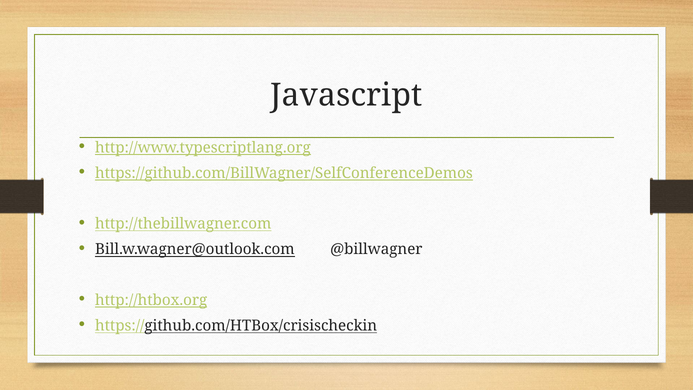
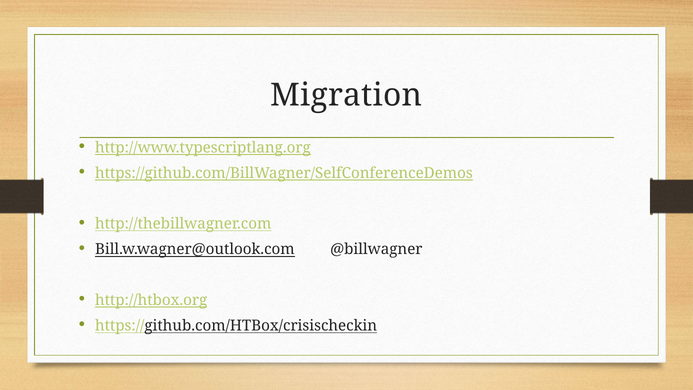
Javascript: Javascript -> Migration
